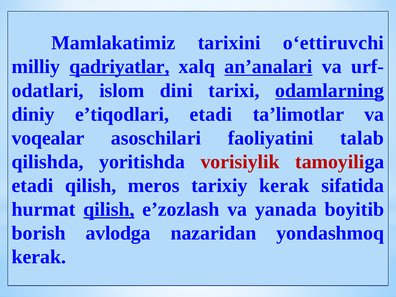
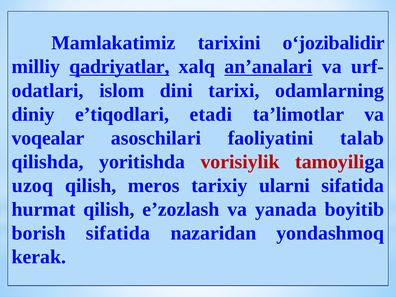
o‘ettiruvchi: o‘ettiruvchi -> o‘jozibalidir
odamlarning underline: present -> none
etadi at (33, 186): etadi -> uzoq
tarixiy kerak: kerak -> ularni
qilish at (109, 209) underline: present -> none
borish avlodga: avlodga -> sifatida
